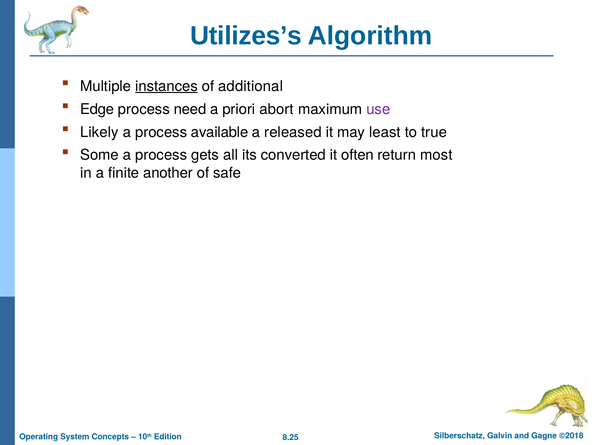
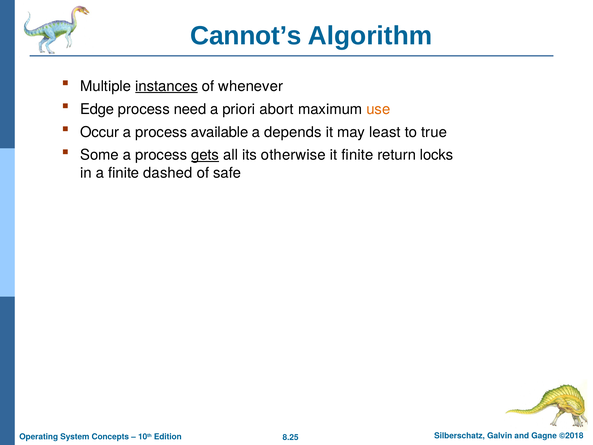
Utilizes’s: Utilizes’s -> Cannot’s
additional: additional -> whenever
use colour: purple -> orange
Likely: Likely -> Occur
released: released -> depends
gets underline: none -> present
converted: converted -> otherwise
it often: often -> finite
most: most -> locks
another: another -> dashed
